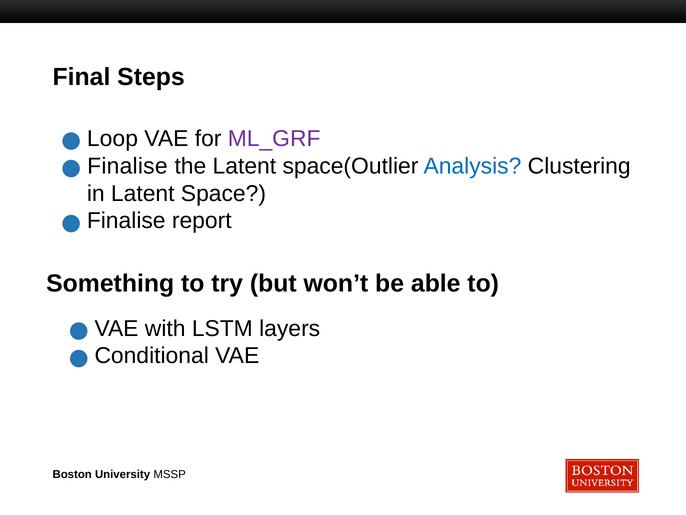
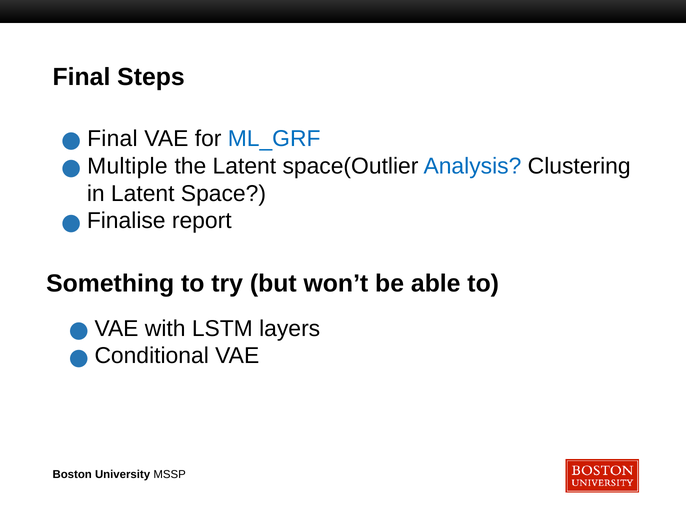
Loop at (112, 138): Loop -> Final
ML_GRF colour: purple -> blue
Finalise at (127, 166): Finalise -> Multiple
